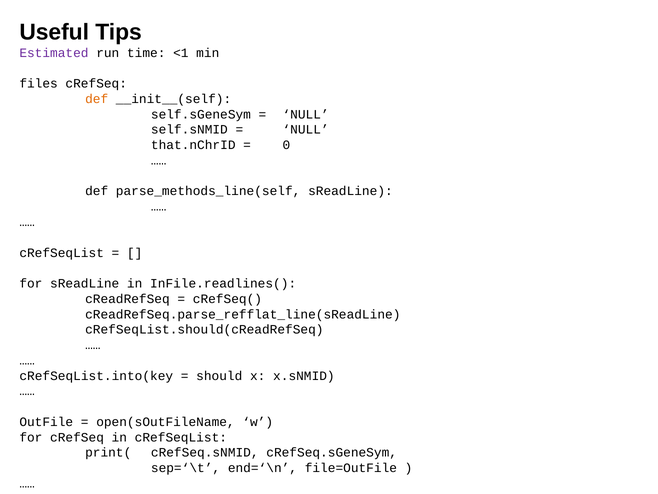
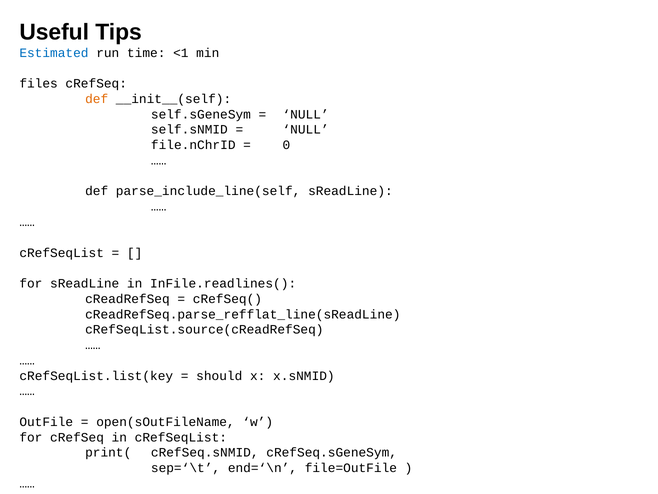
Estimated colour: purple -> blue
that.nChrID: that.nChrID -> file.nChrID
parse_methods_line(self: parse_methods_line(self -> parse_include_line(self
cRefSeqList.should(cReadRefSeq: cRefSeqList.should(cReadRefSeq -> cRefSeqList.source(cReadRefSeq
cRefSeqList.into(key: cRefSeqList.into(key -> cRefSeqList.list(key
